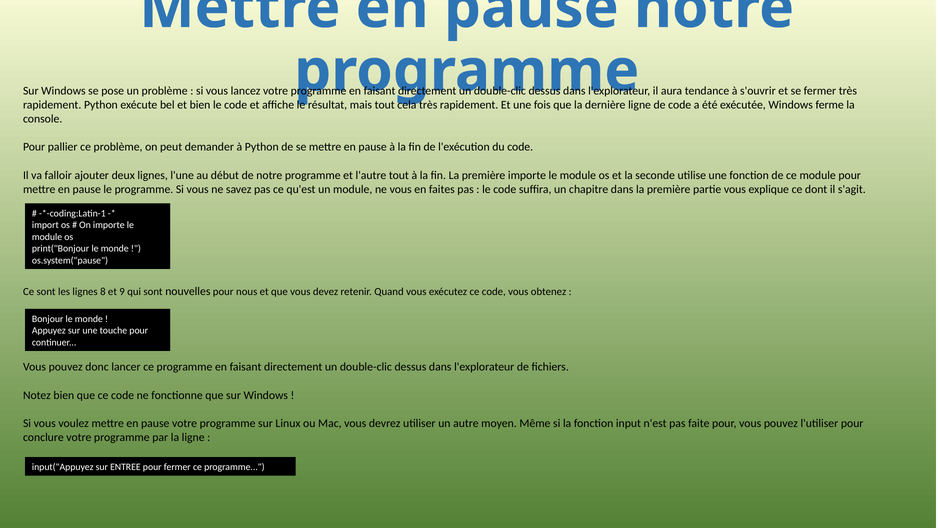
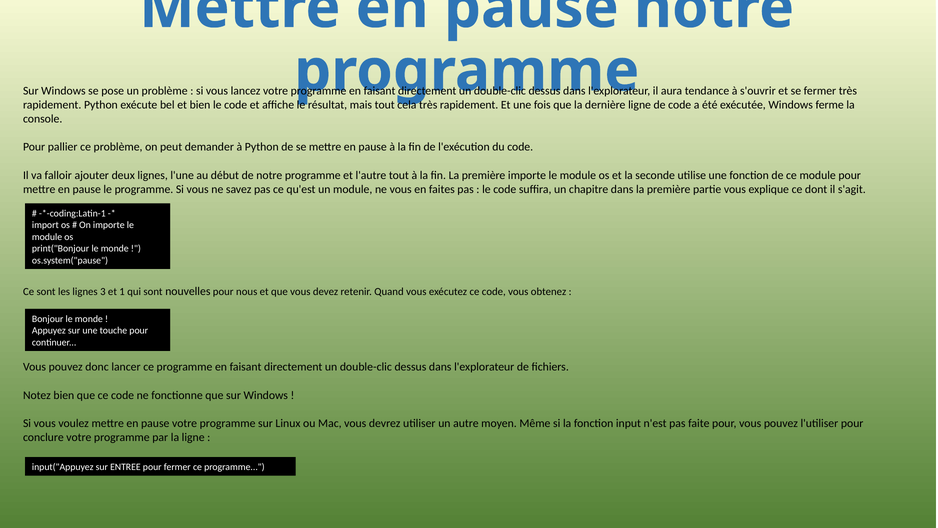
8: 8 -> 3
9: 9 -> 1
